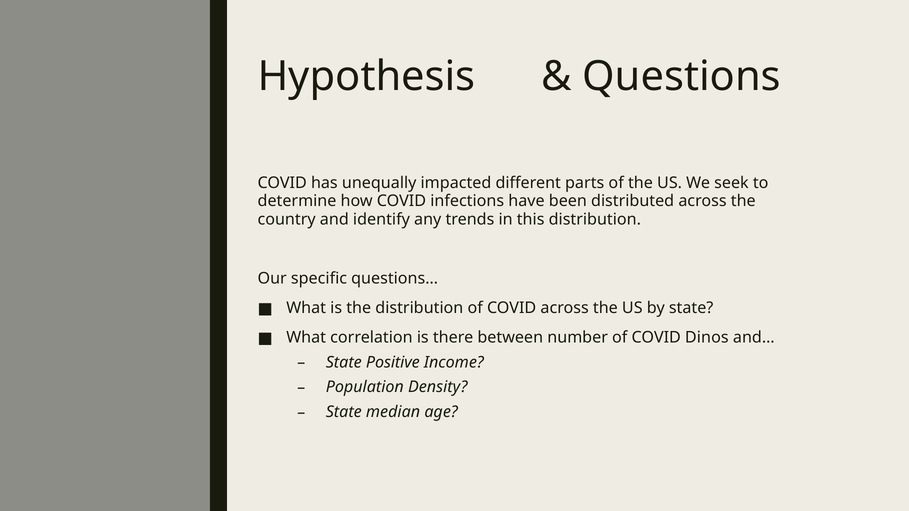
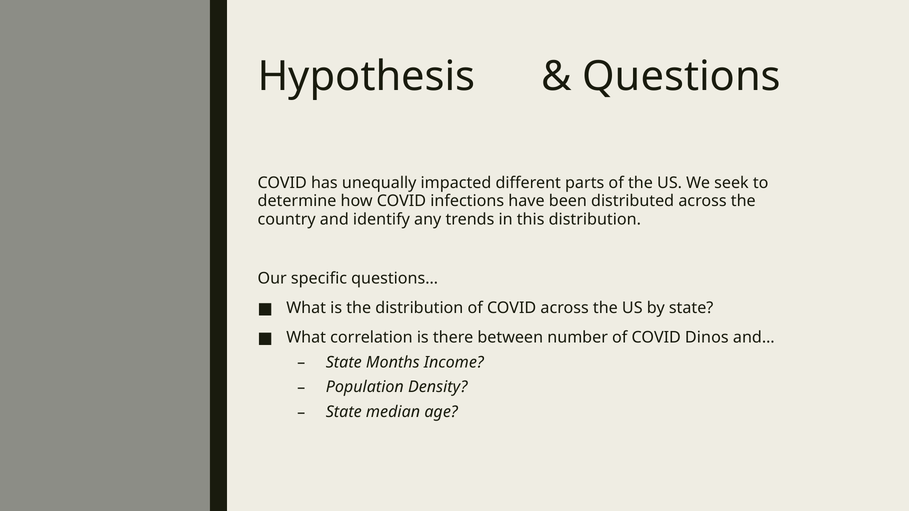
Positive: Positive -> Months
